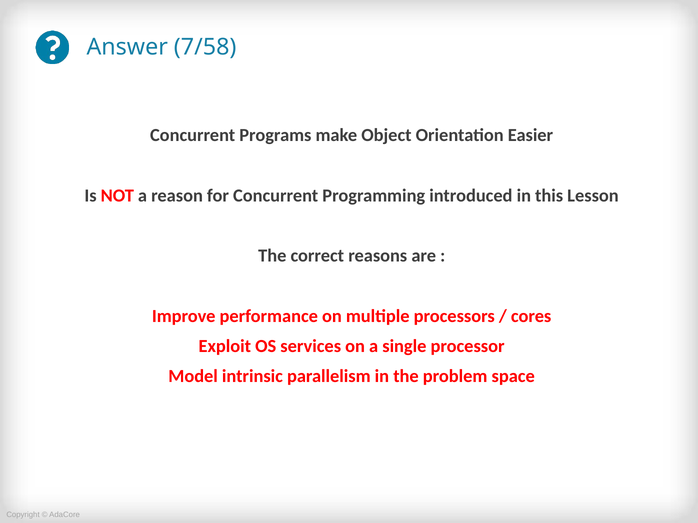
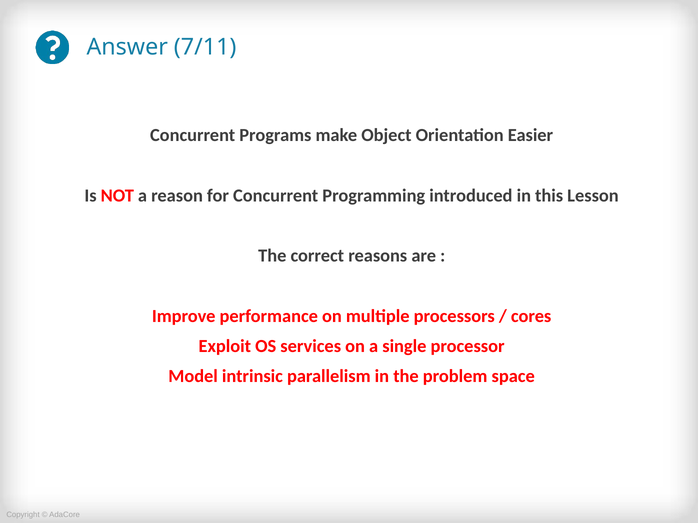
7/58: 7/58 -> 7/11
